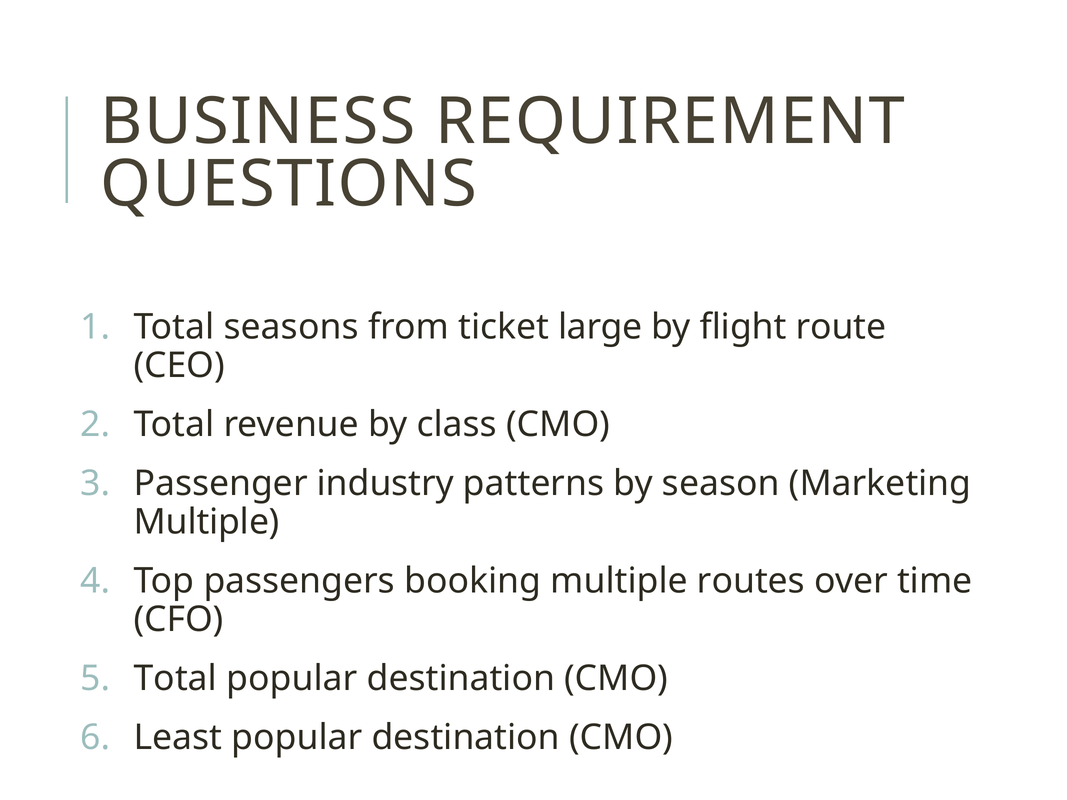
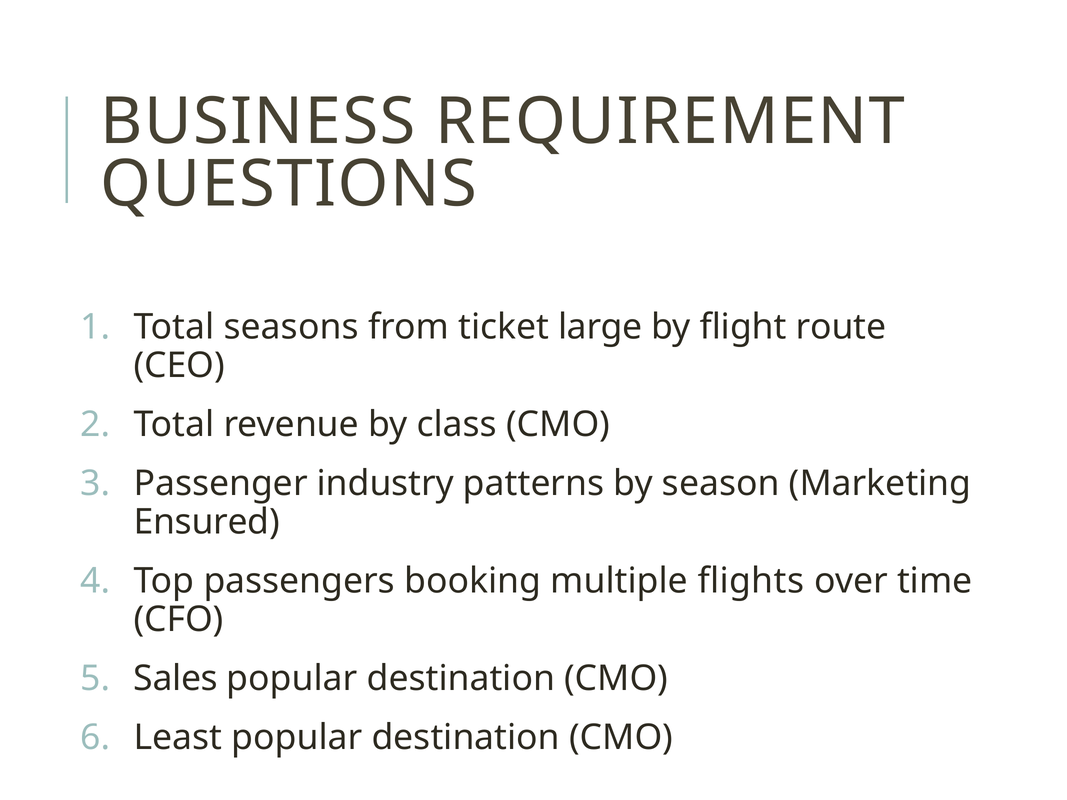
Multiple at (207, 522): Multiple -> Ensured
routes: routes -> flights
Total at (175, 679): Total -> Sales
